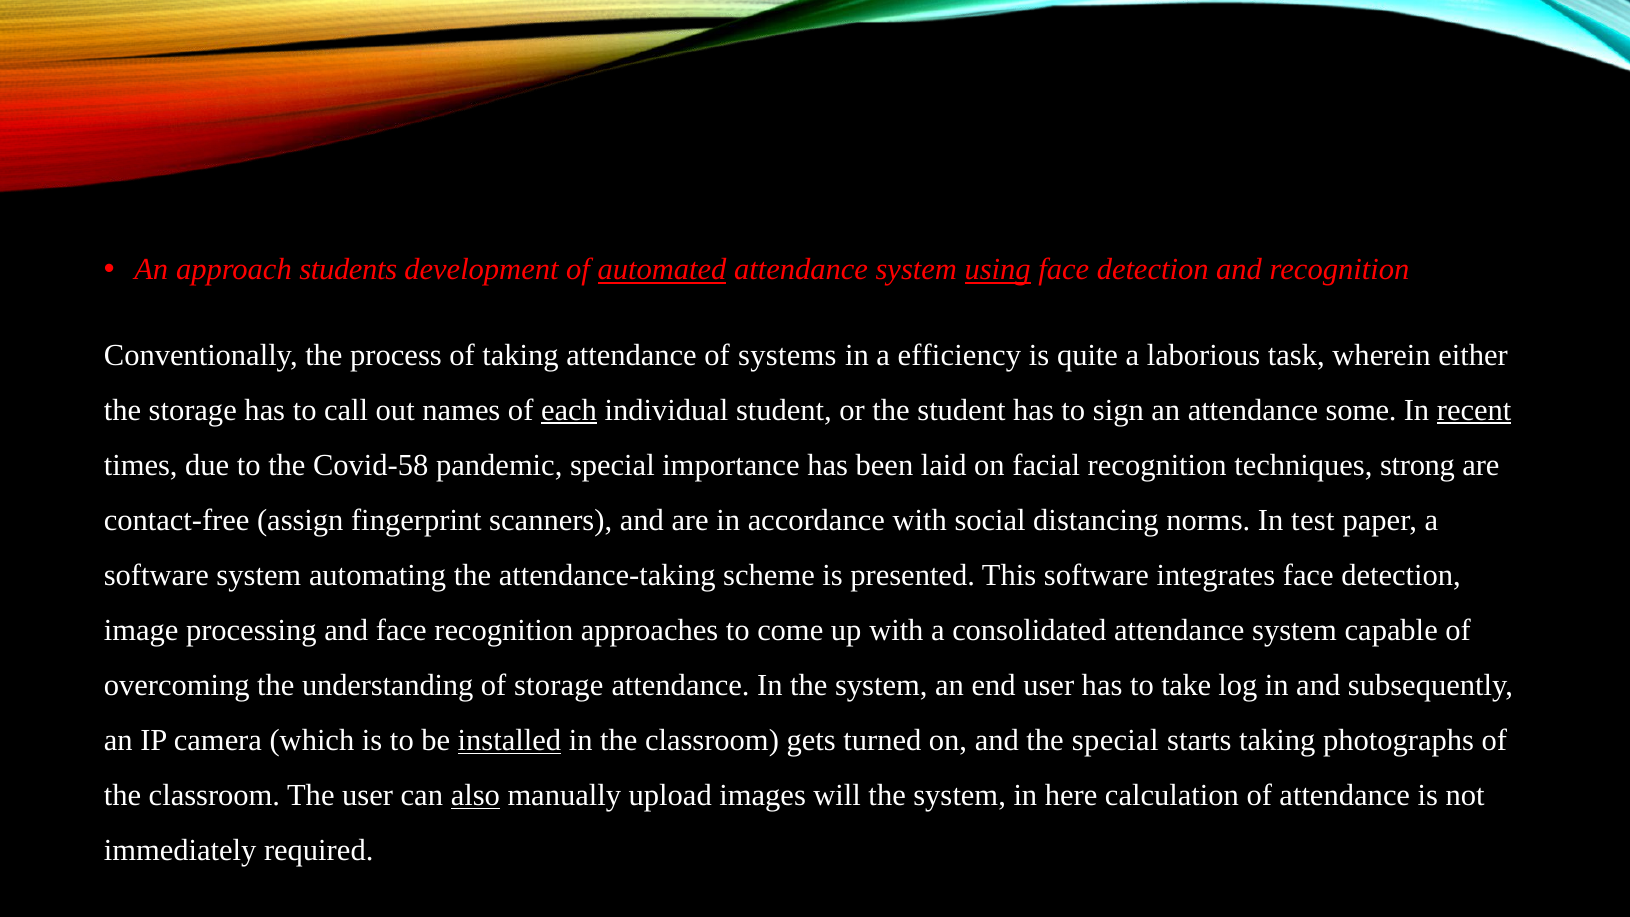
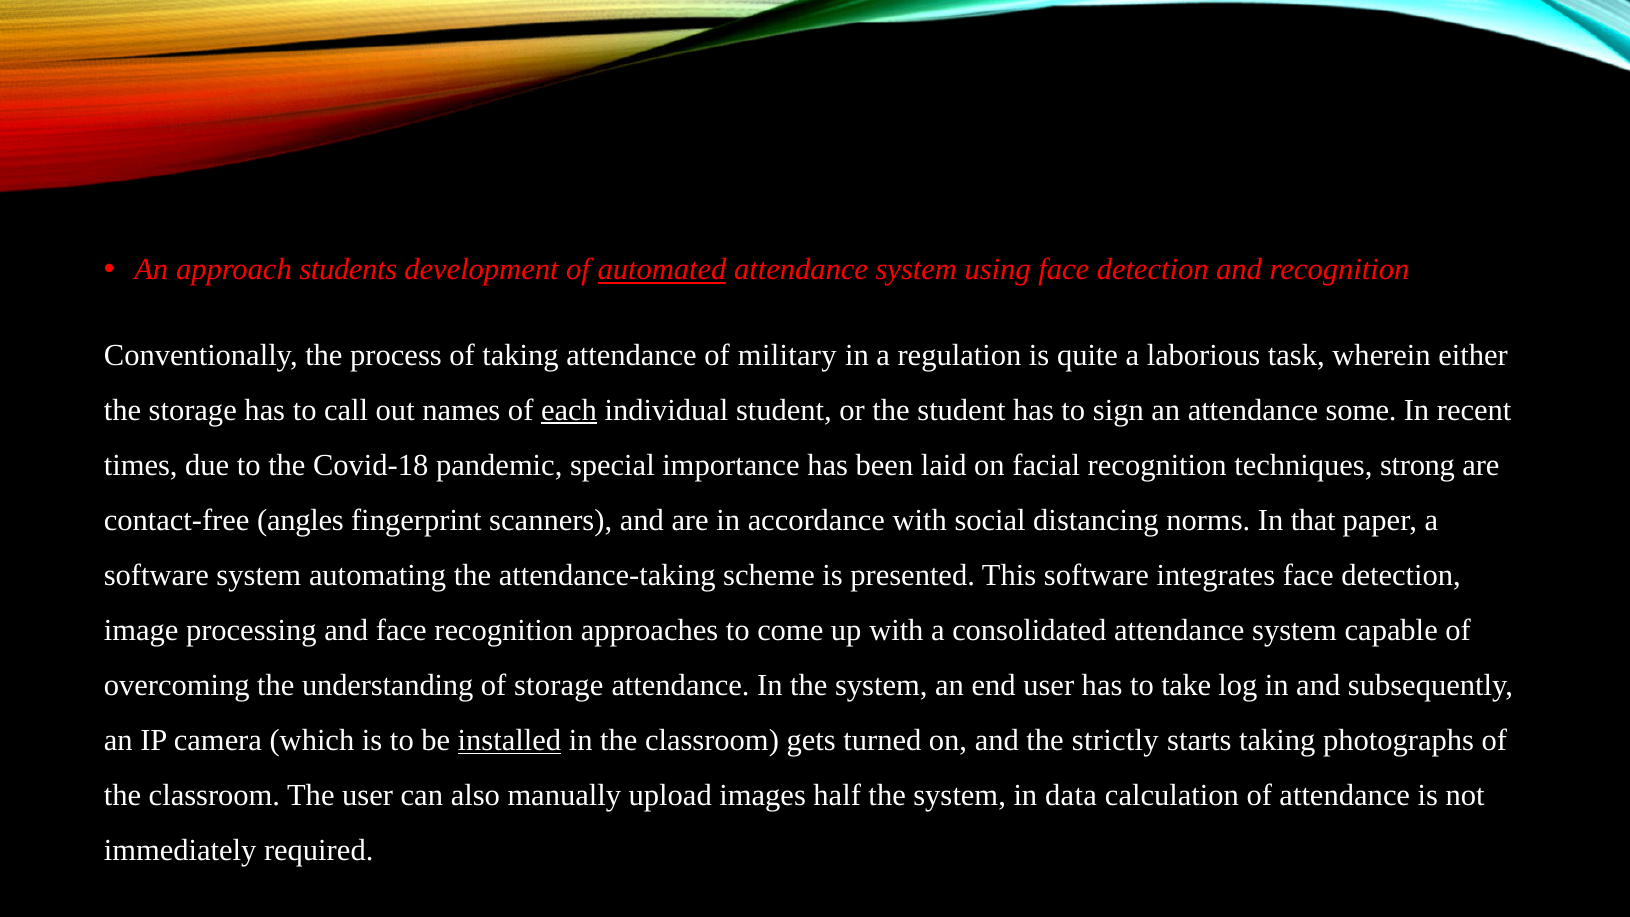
using underline: present -> none
systems: systems -> military
efficiency: efficiency -> regulation
recent underline: present -> none
Covid-58: Covid-58 -> Covid-18
assign: assign -> angles
test: test -> that
the special: special -> strictly
also underline: present -> none
will: will -> half
here: here -> data
